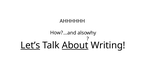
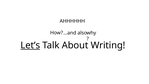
About underline: present -> none
